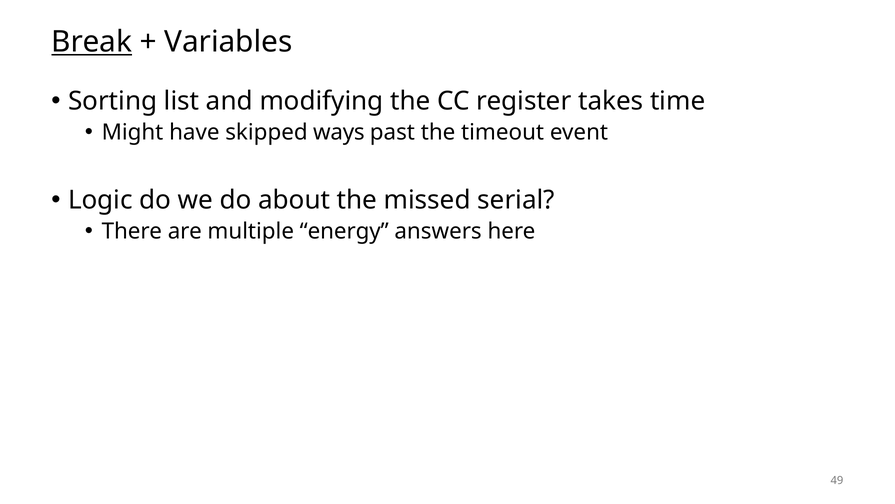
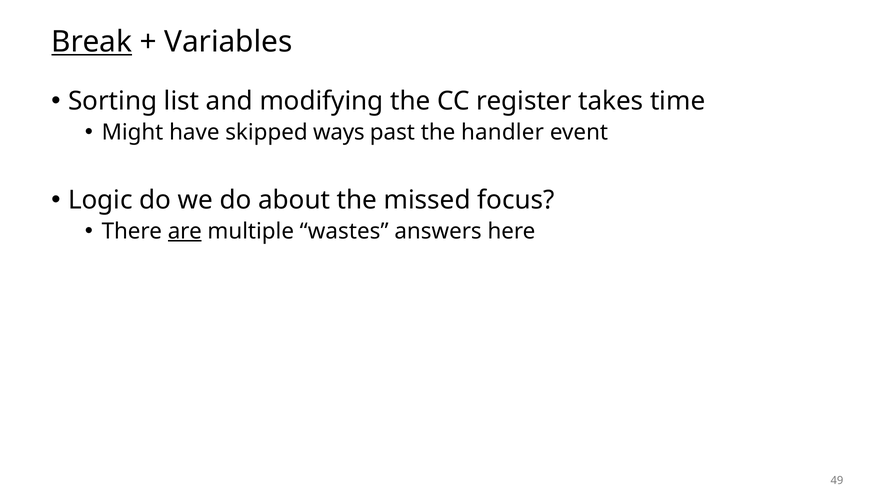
timeout: timeout -> handler
serial: serial -> focus
are underline: none -> present
energy: energy -> wastes
